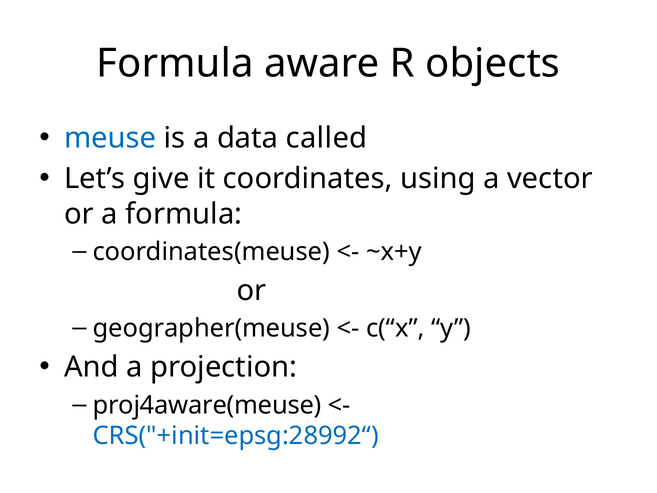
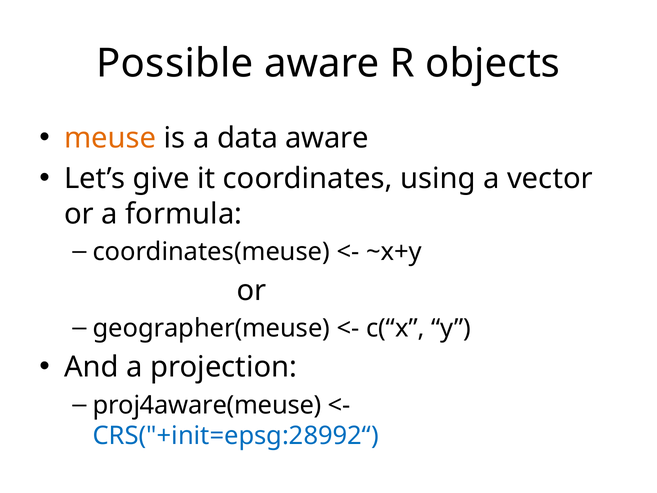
Formula at (175, 64): Formula -> Possible
meuse colour: blue -> orange
data called: called -> aware
